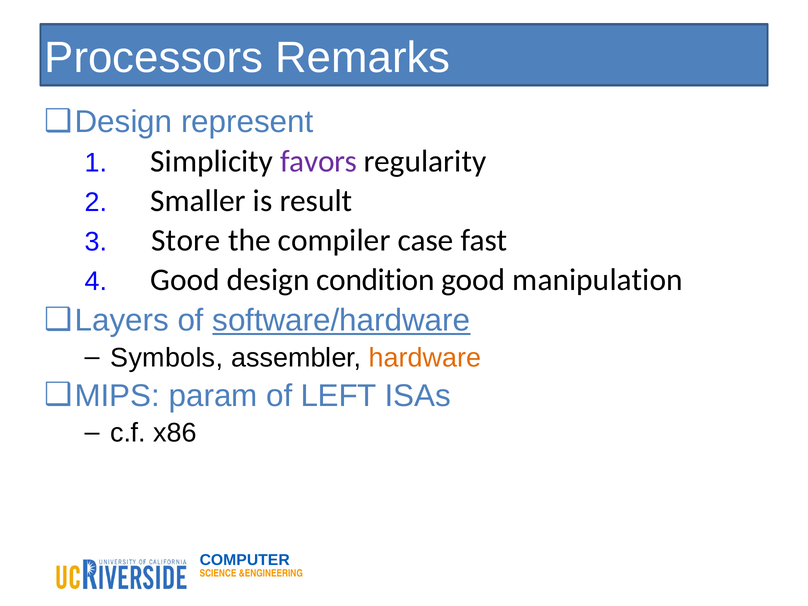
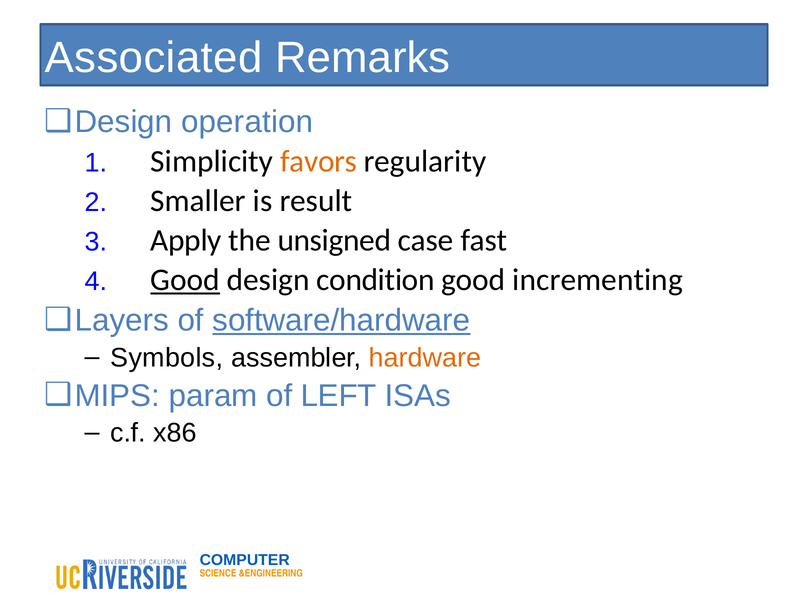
Processors: Processors -> Associated
represent: represent -> operation
favors colour: purple -> orange
Store: Store -> Apply
compiler: compiler -> unsigned
Good at (185, 280) underline: none -> present
manipulation: manipulation -> incrementing
